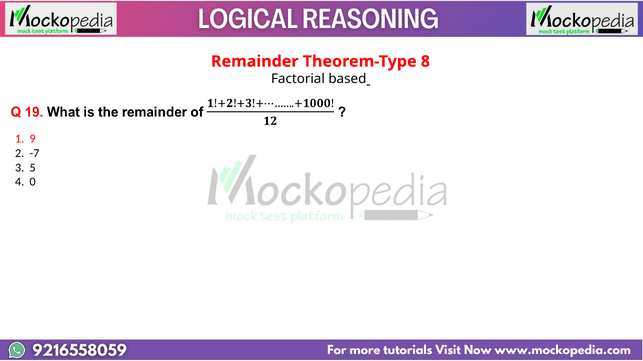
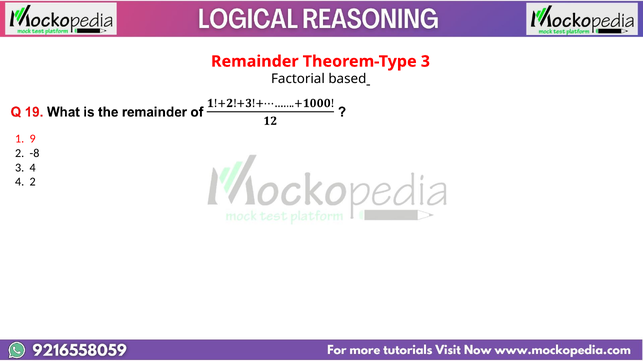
Theorem-Type 8: 8 -> 3
-7: -7 -> -8
3 5: 5 -> 4
4 0: 0 -> 2
